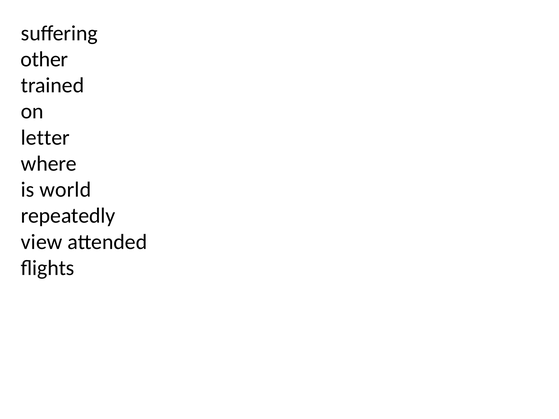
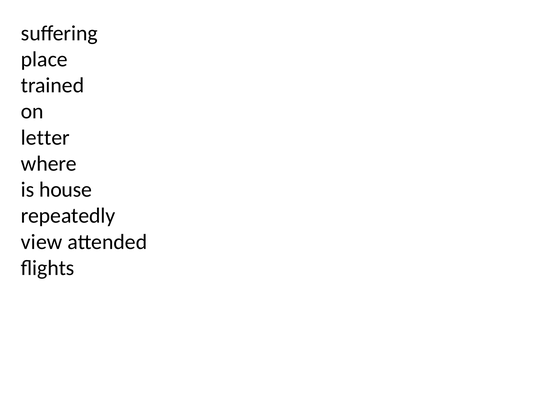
other: other -> place
world: world -> house
